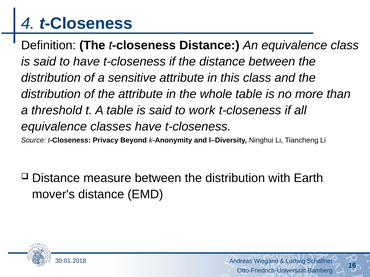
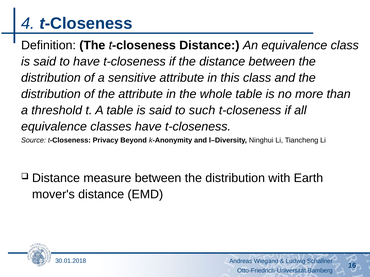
work: work -> such
